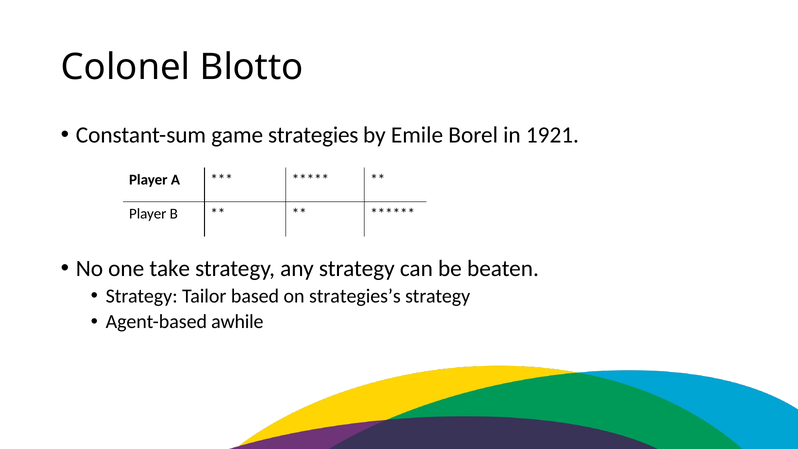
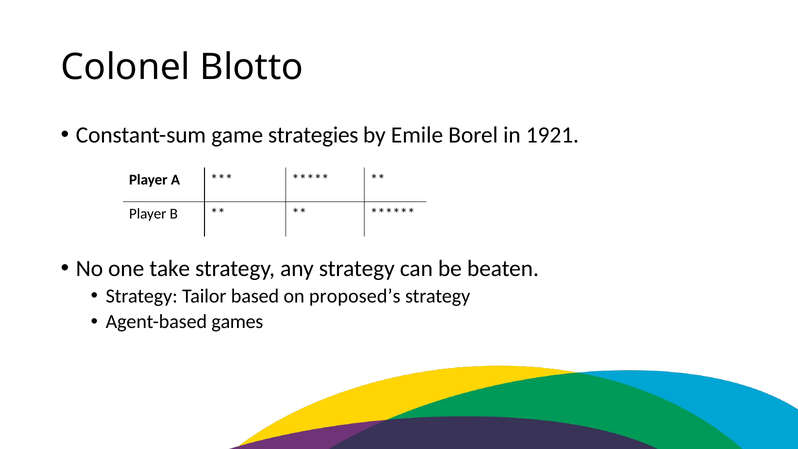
strategies’s: strategies’s -> proposed’s
awhile: awhile -> games
